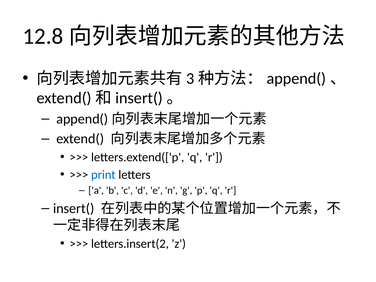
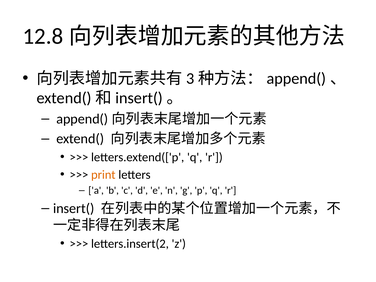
print colour: blue -> orange
